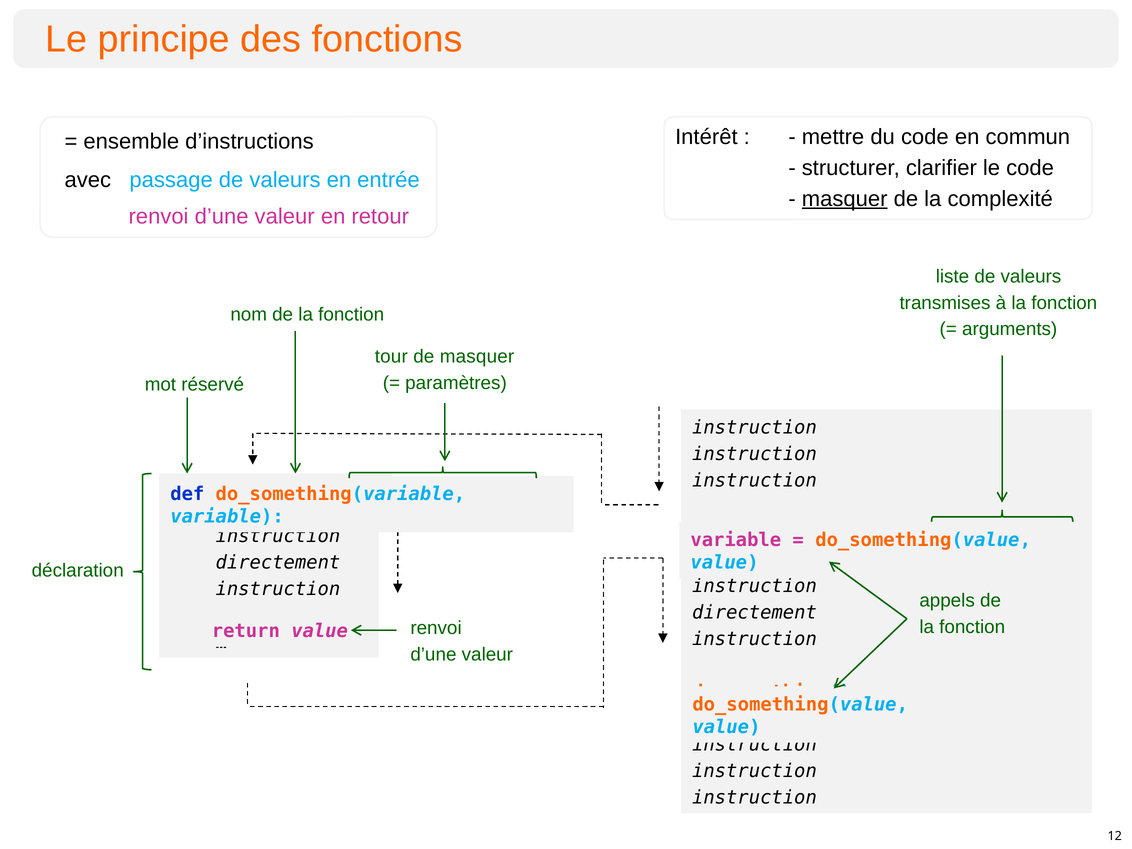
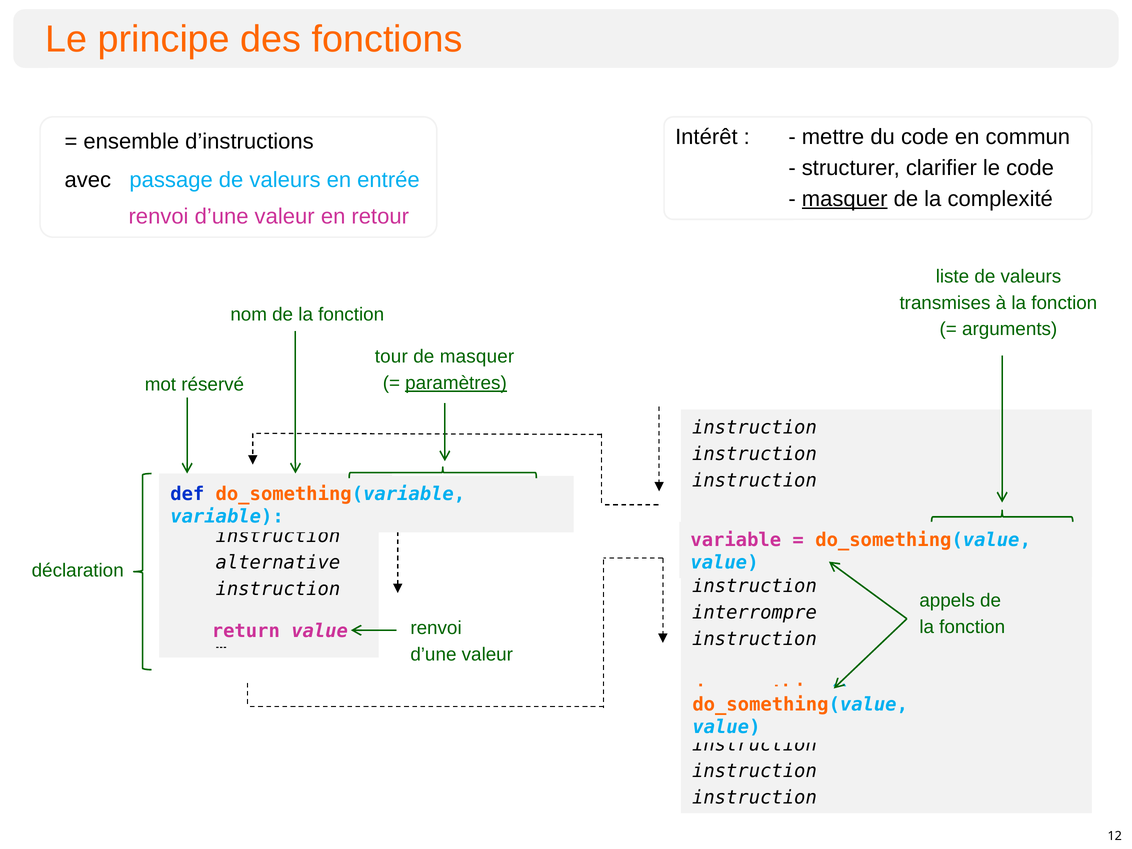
paramètres underline: none -> present
directement at (278, 563): directement -> alternative
directement at (755, 613): directement -> interrompre
